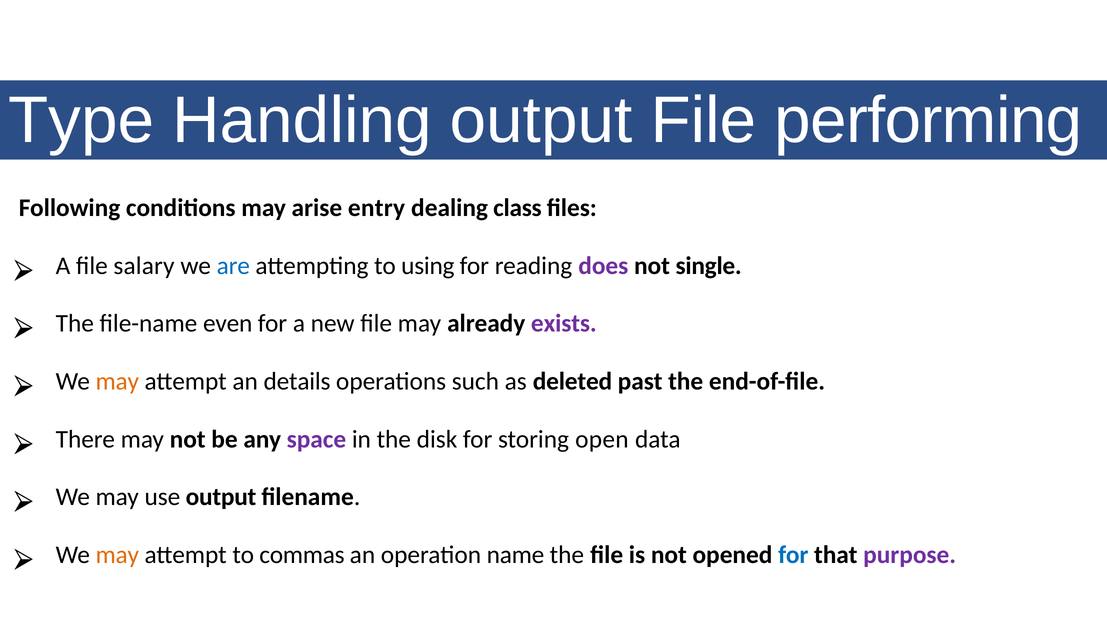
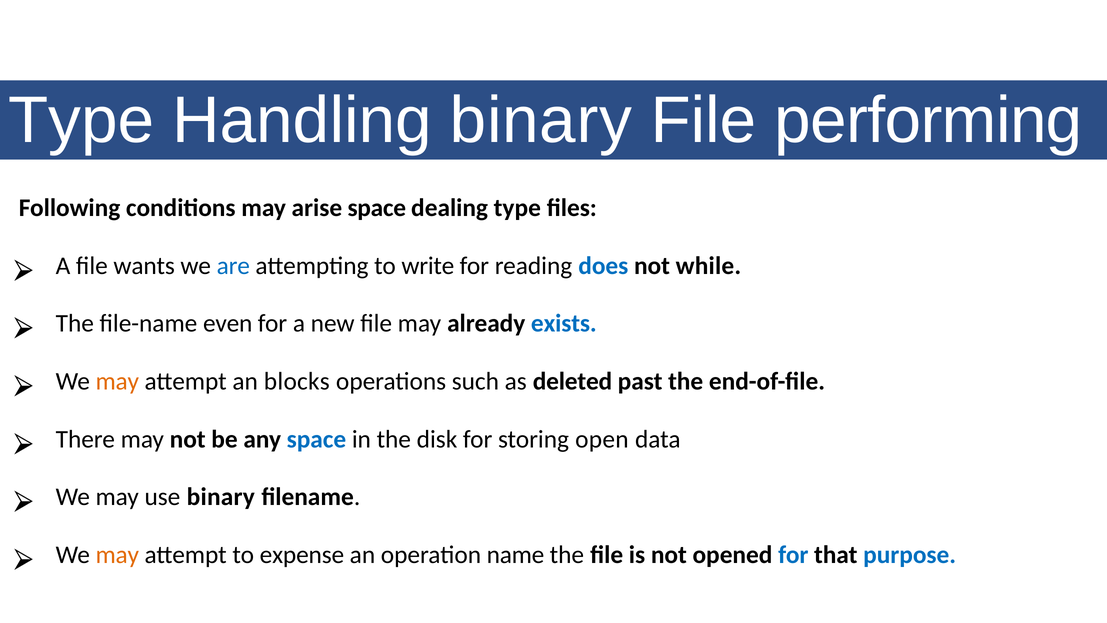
Handling output: output -> binary
arise entry: entry -> space
dealing class: class -> type
salary: salary -> wants
using: using -> write
does colour: purple -> blue
single: single -> while
exists colour: purple -> blue
details: details -> blocks
space at (316, 439) colour: purple -> blue
use output: output -> binary
commas: commas -> expense
purpose colour: purple -> blue
